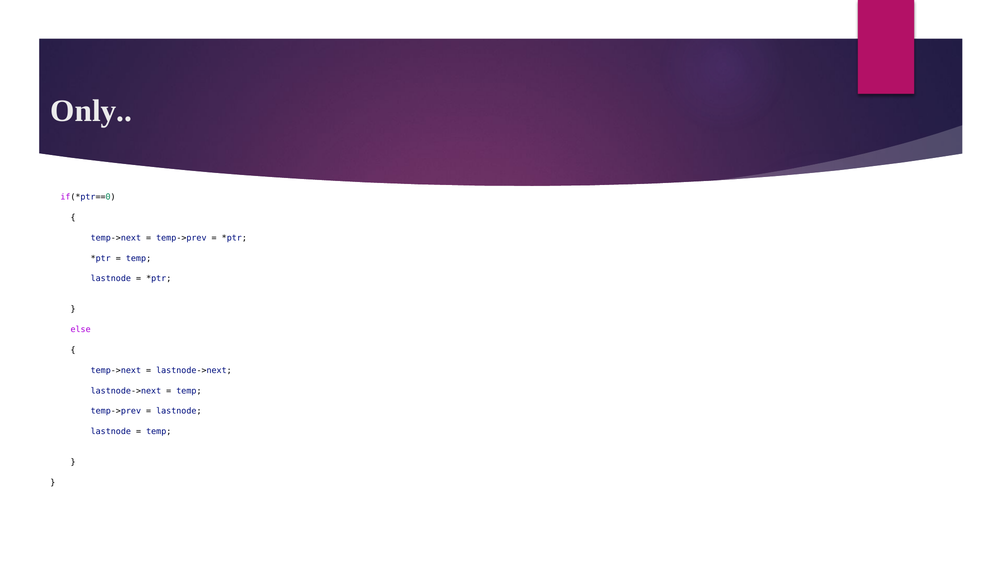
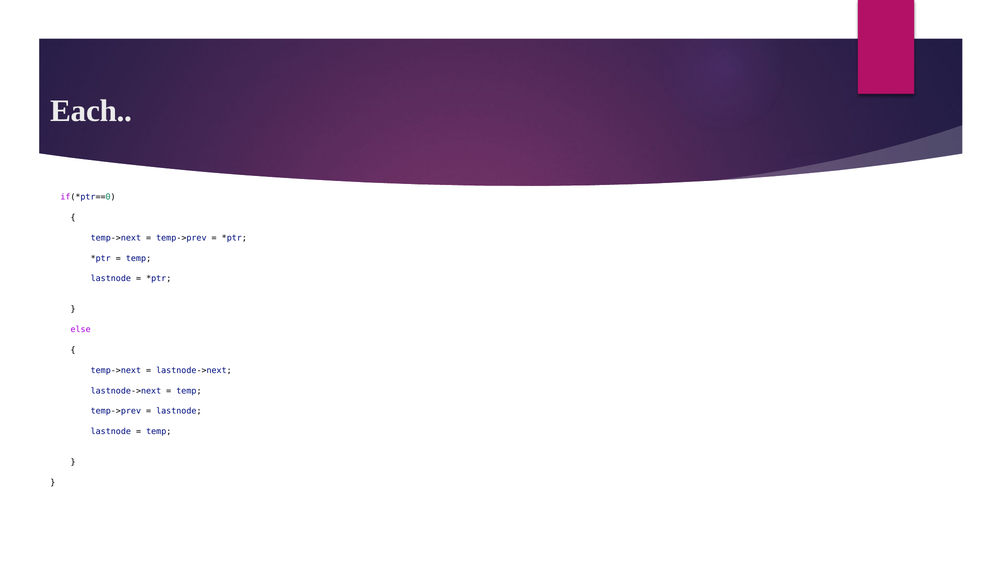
Only: Only -> Each
